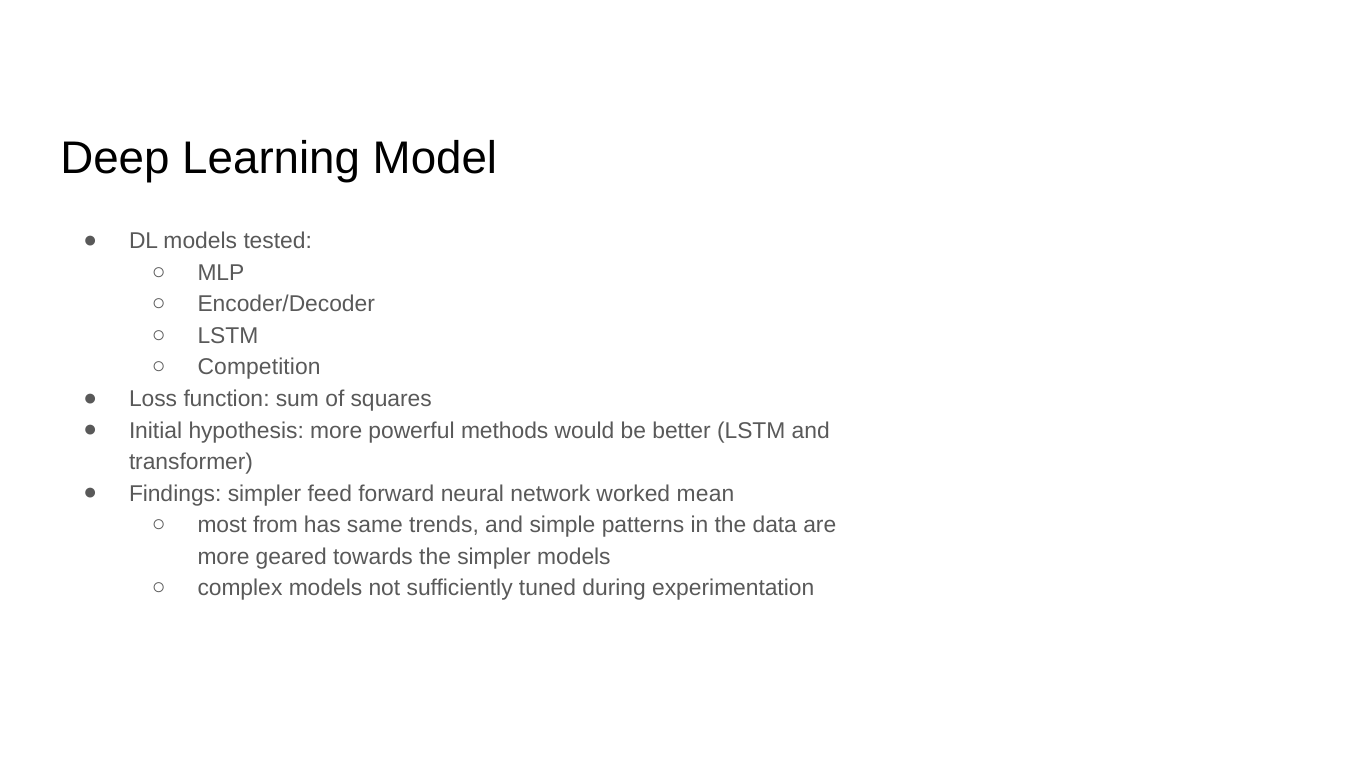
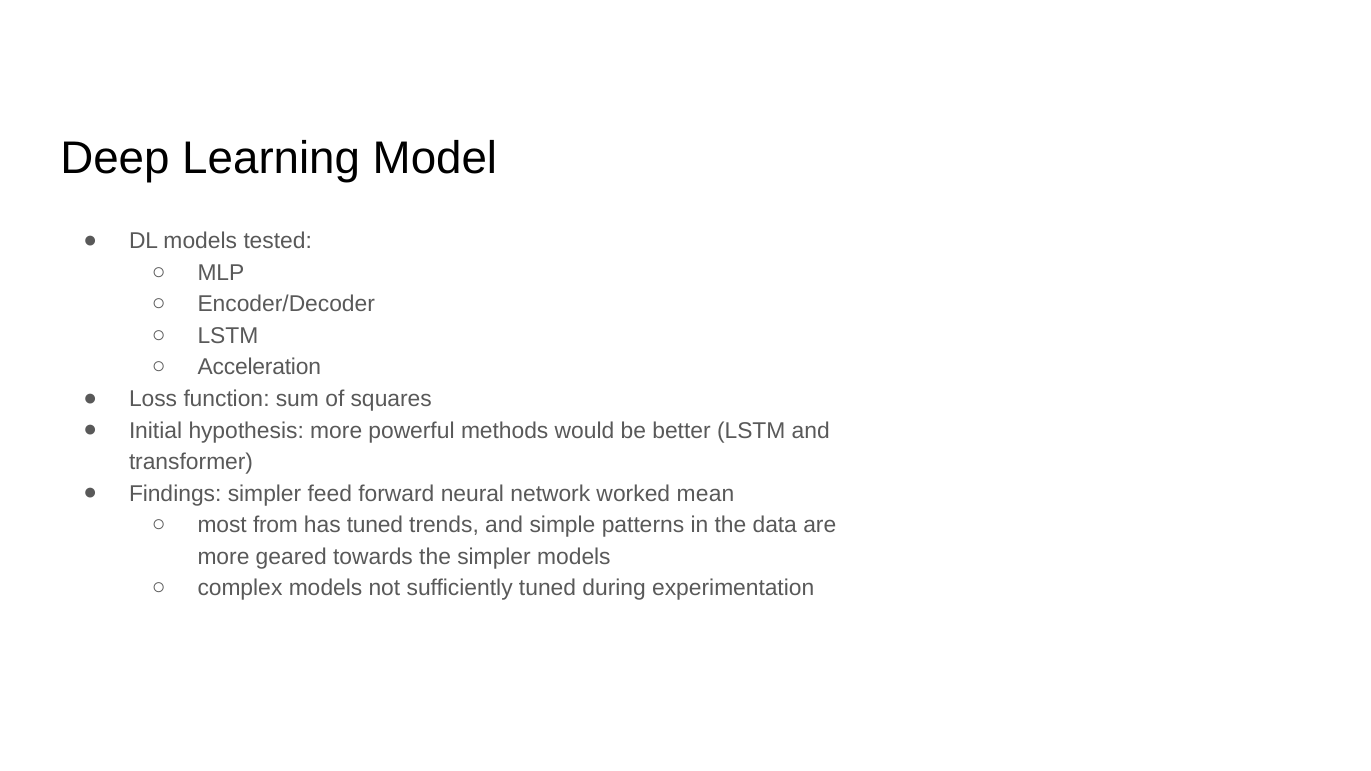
Competition: Competition -> Acceleration
has same: same -> tuned
